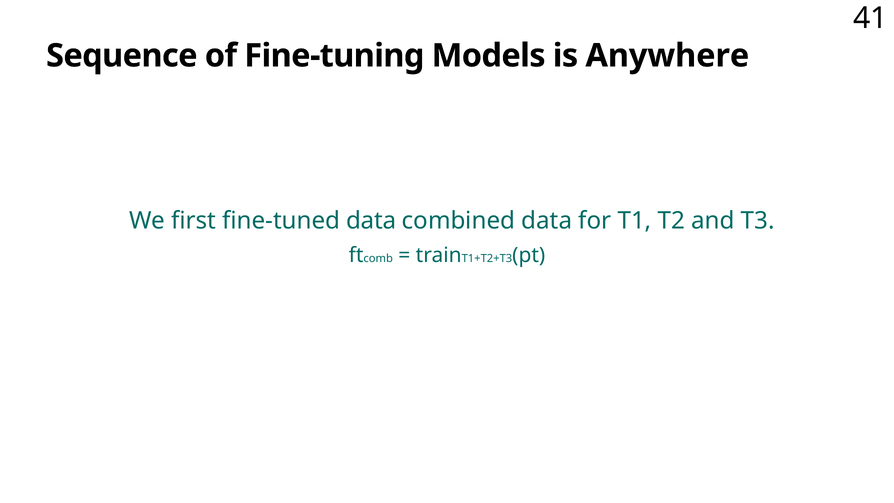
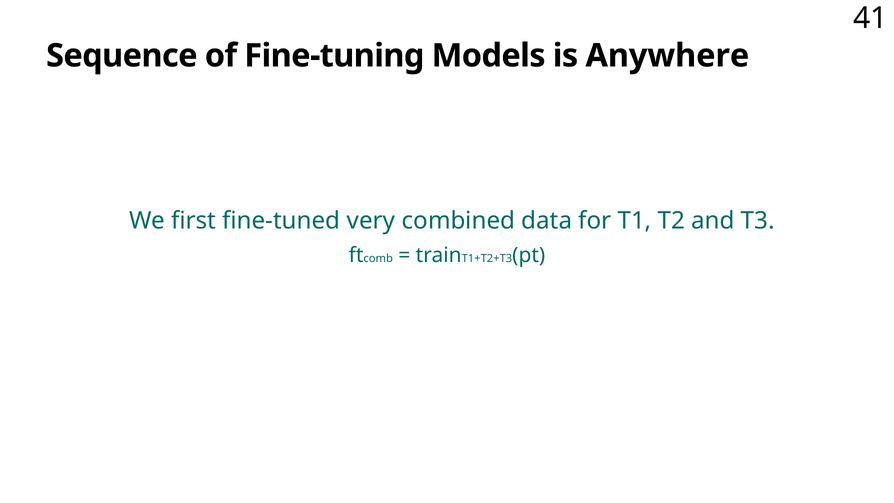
fine-tuned data: data -> very
